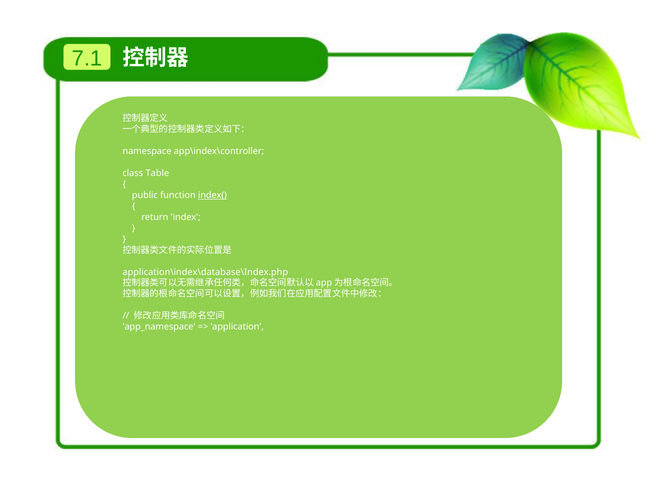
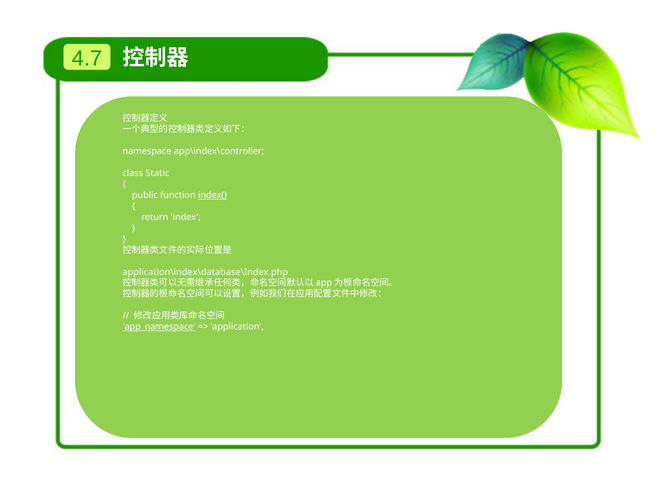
7.1: 7.1 -> 4.7
Table: Table -> Static
app_namespace underline: none -> present
